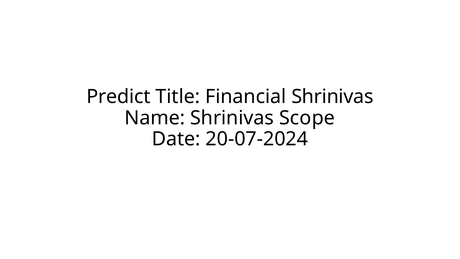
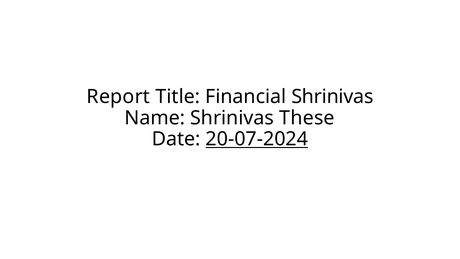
Predict: Predict -> Report
Scope: Scope -> These
20-07-2024 underline: none -> present
